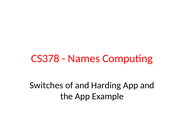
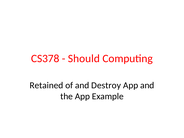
Names: Names -> Should
Switches: Switches -> Retained
Harding: Harding -> Destroy
